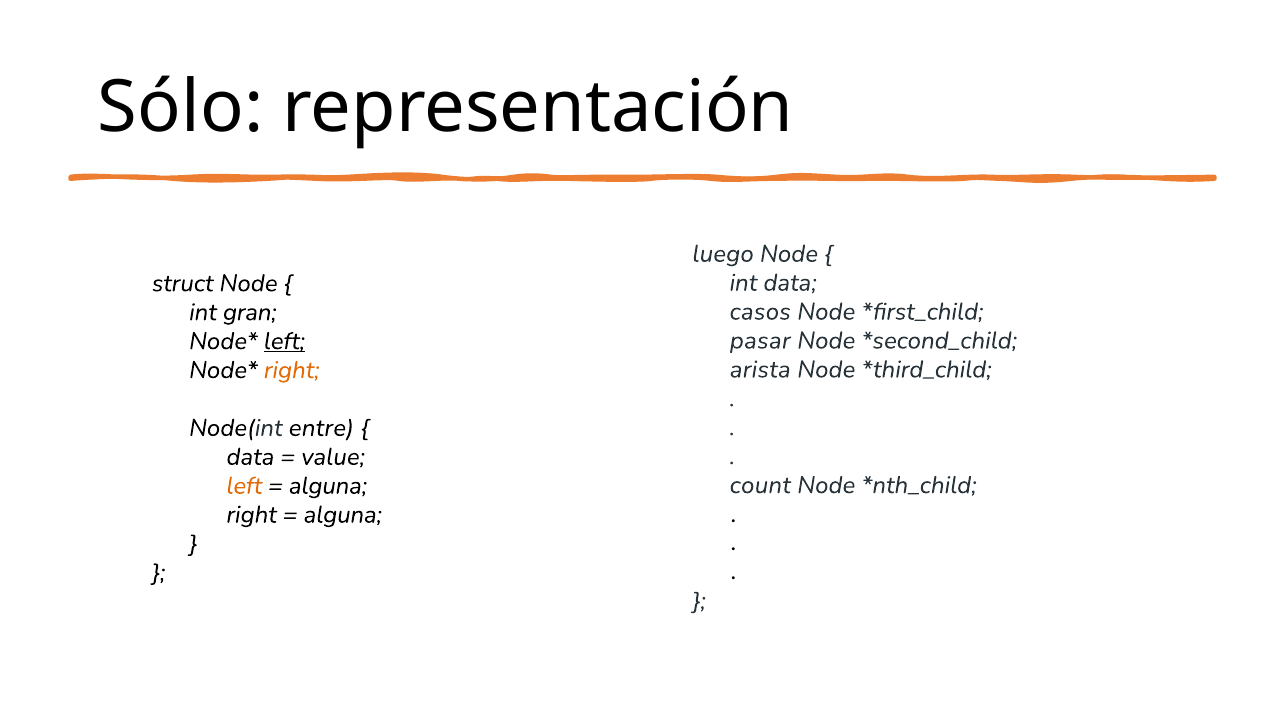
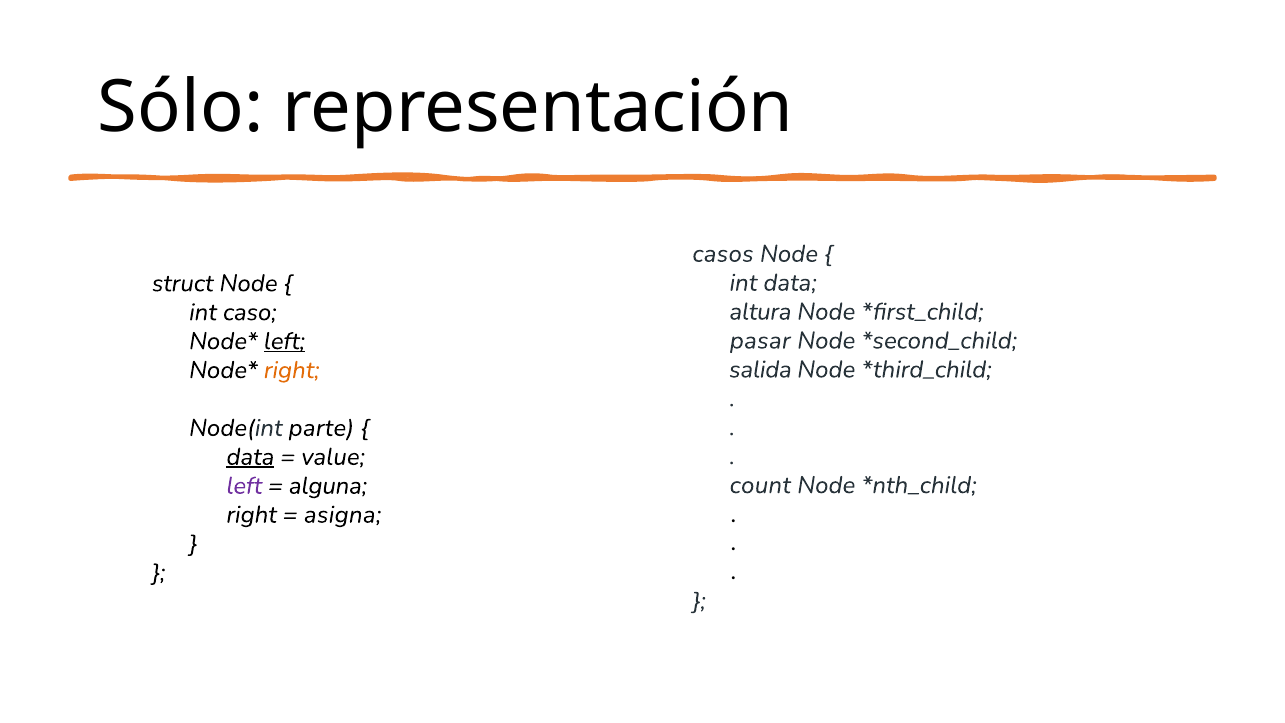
luego: luego -> casos
casos: casos -> altura
gran: gran -> caso
arista: arista -> salida
entre: entre -> parte
data at (250, 457) underline: none -> present
left at (244, 486) colour: orange -> purple
alguna at (343, 515): alguna -> asigna
